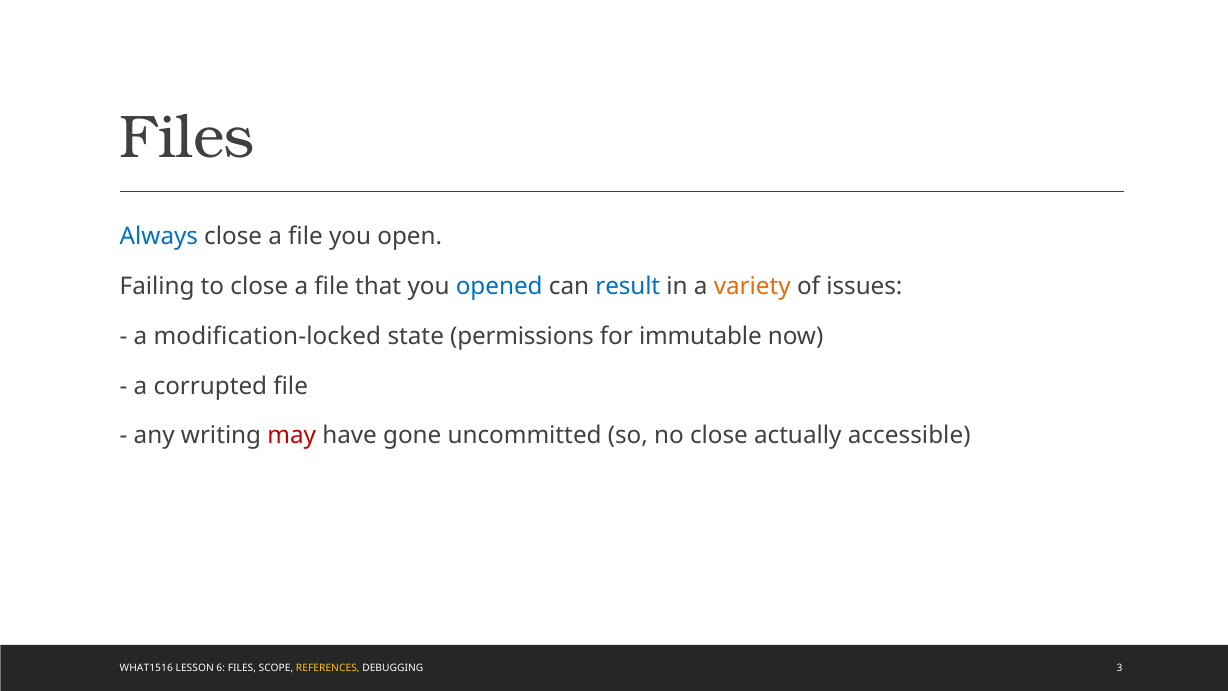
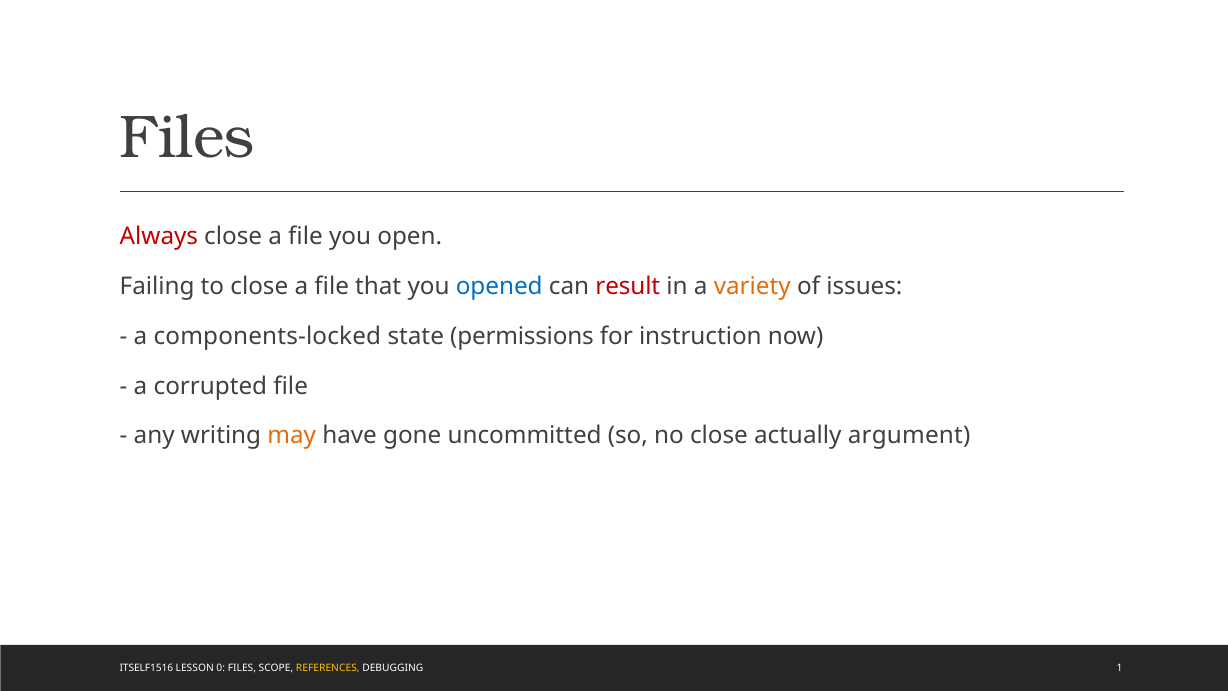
Always colour: blue -> red
result colour: blue -> red
modification-locked: modification-locked -> components-locked
immutable: immutable -> instruction
may colour: red -> orange
accessible: accessible -> argument
WHAT1516: WHAT1516 -> ITSELF1516
6: 6 -> 0
3: 3 -> 1
